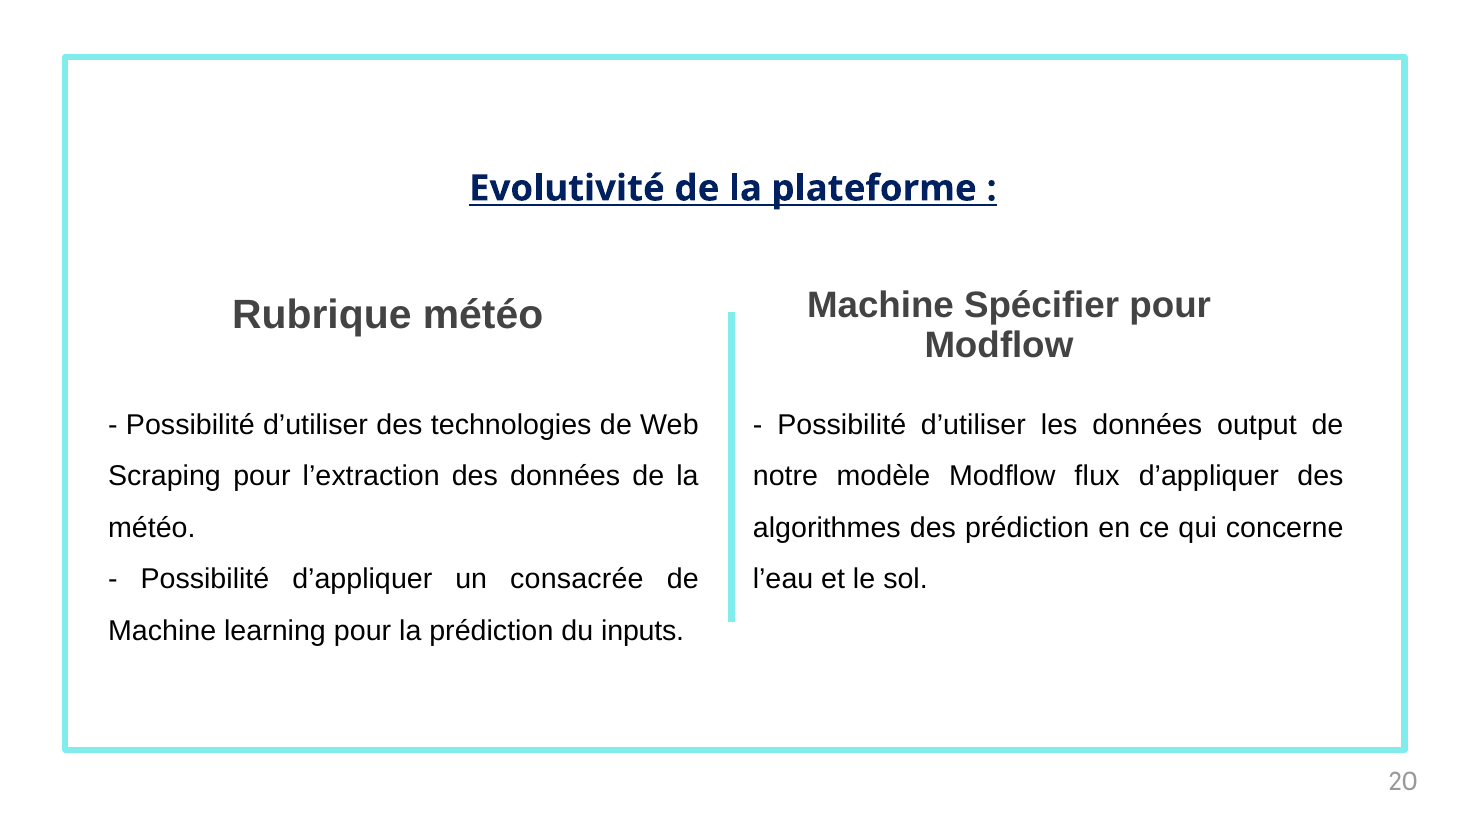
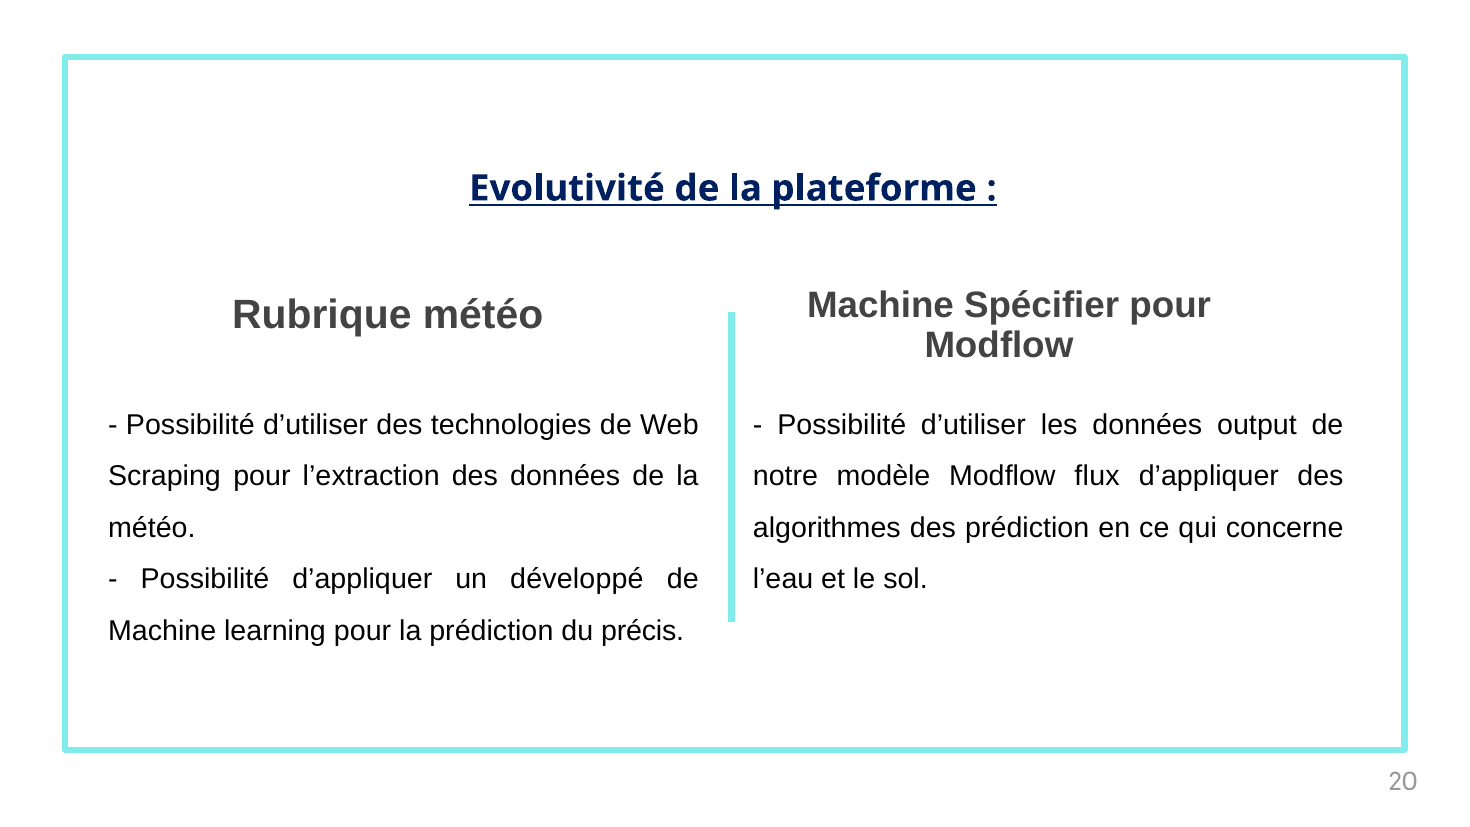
consacrée: consacrée -> développé
inputs: inputs -> précis
